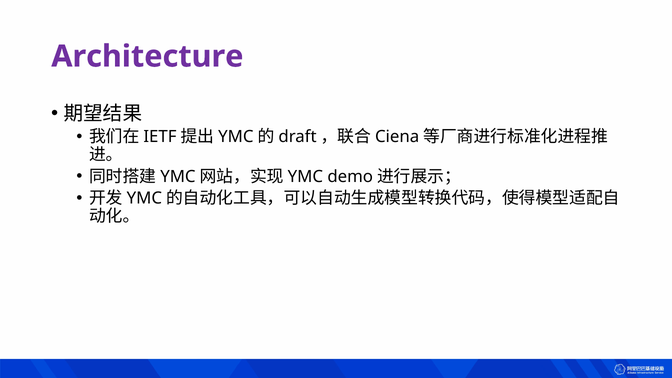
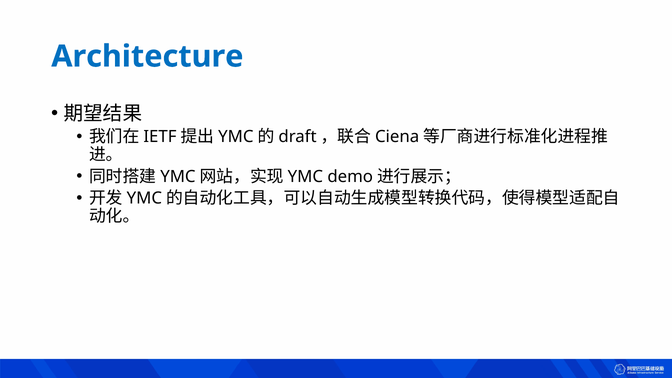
Architecture colour: purple -> blue
